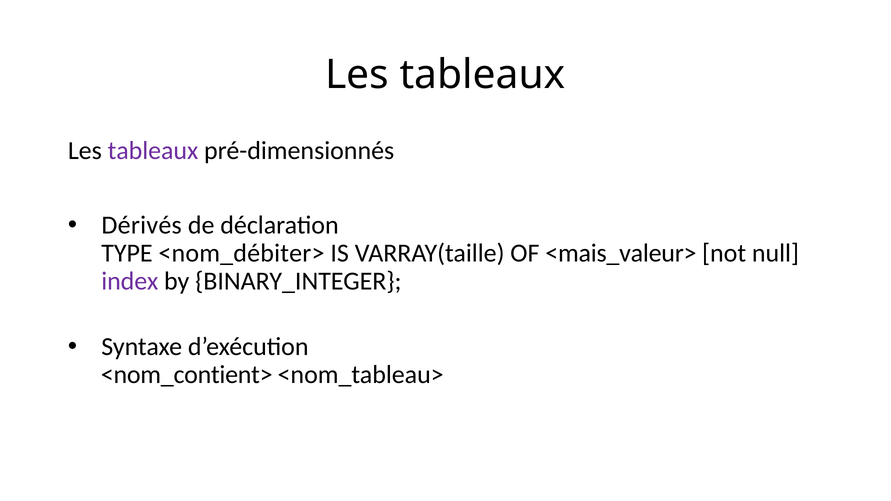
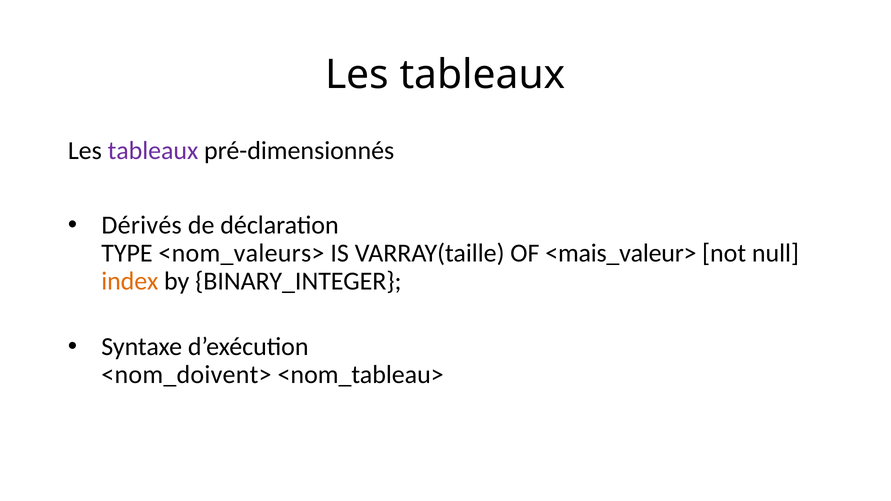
<nom_débiter>: <nom_débiter> -> <nom_valeurs>
index colour: purple -> orange
<nom_contient>: <nom_contient> -> <nom_doivent>
